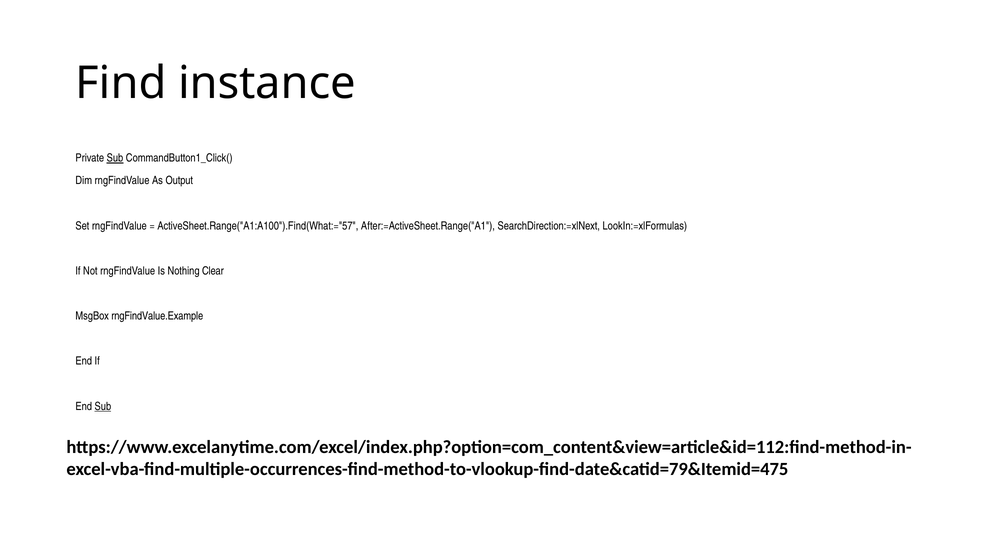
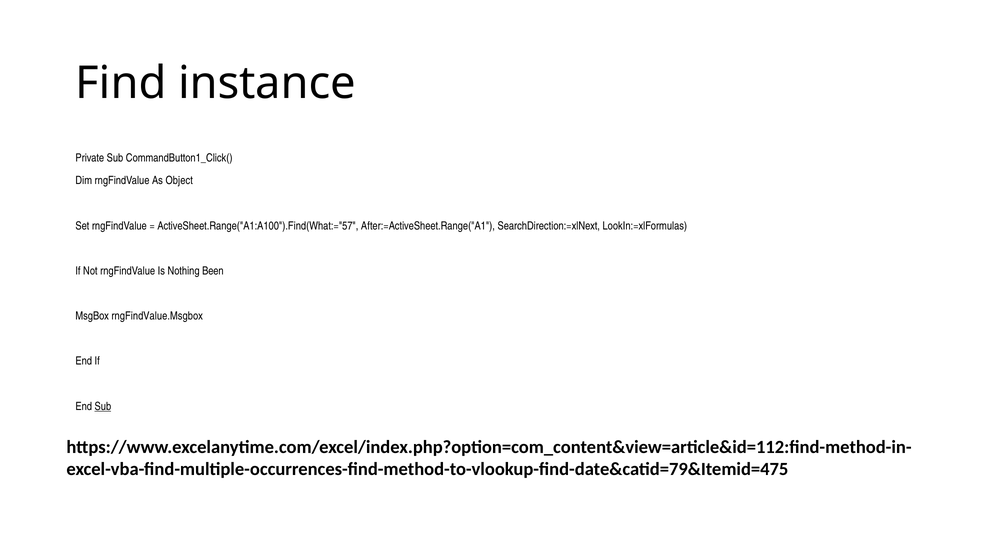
Sub at (115, 158) underline: present -> none
Output: Output -> Object
Clear: Clear -> Been
rngFindValue.Example: rngFindValue.Example -> rngFindValue.Msgbox
